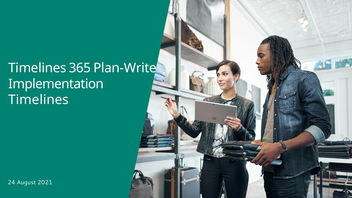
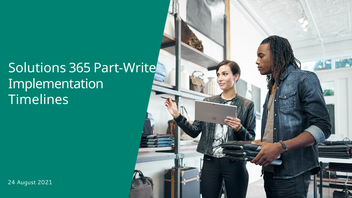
Timelines at (37, 68): Timelines -> Solutions
Plan-Write: Plan-Write -> Part-Write
